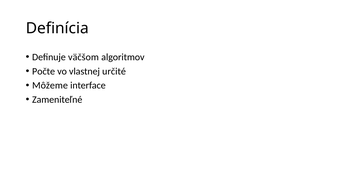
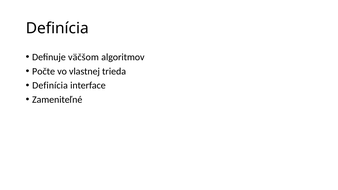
určité: určité -> trieda
Môžeme at (50, 85): Môžeme -> Definícia
